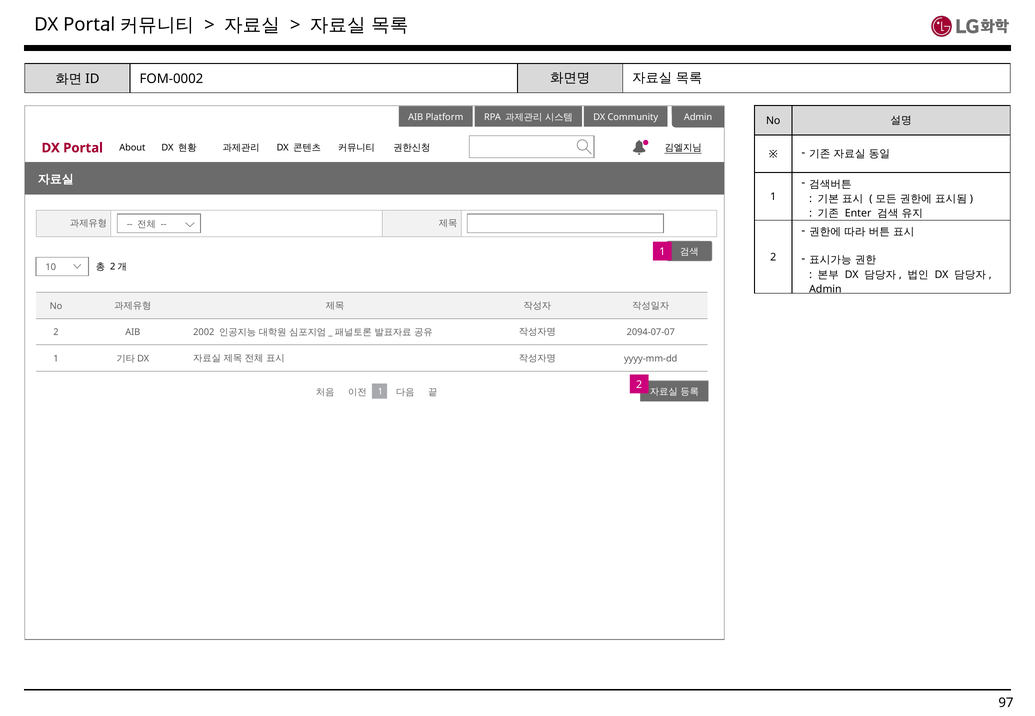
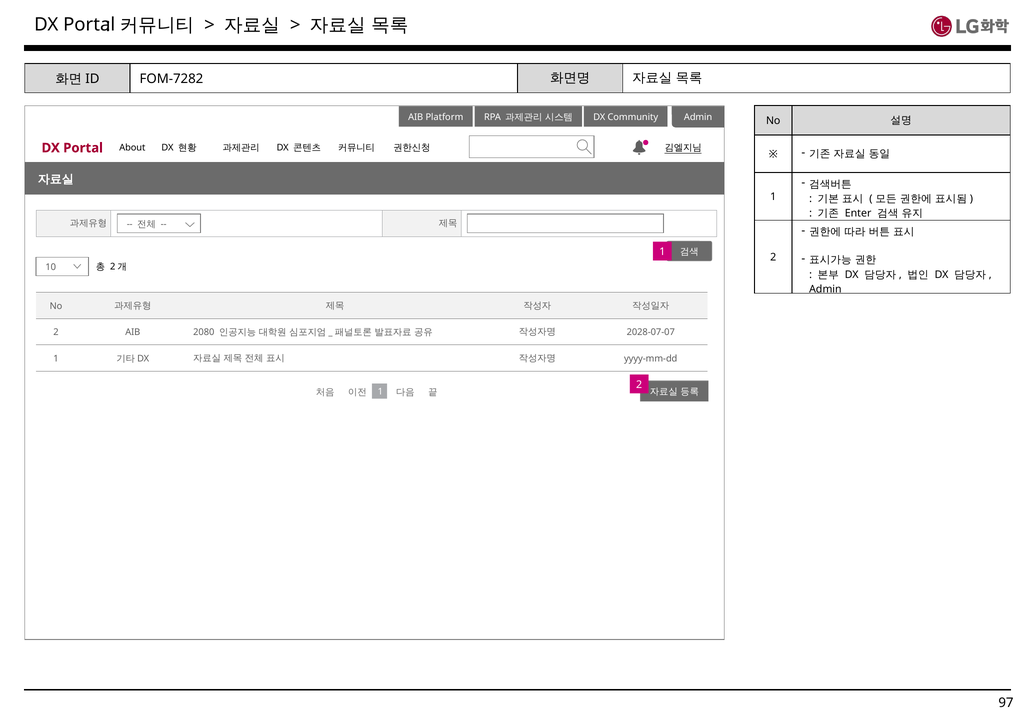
FOM-0002: FOM-0002 -> FOM-7282
2002: 2002 -> 2080
2094-07-07: 2094-07-07 -> 2028-07-07
